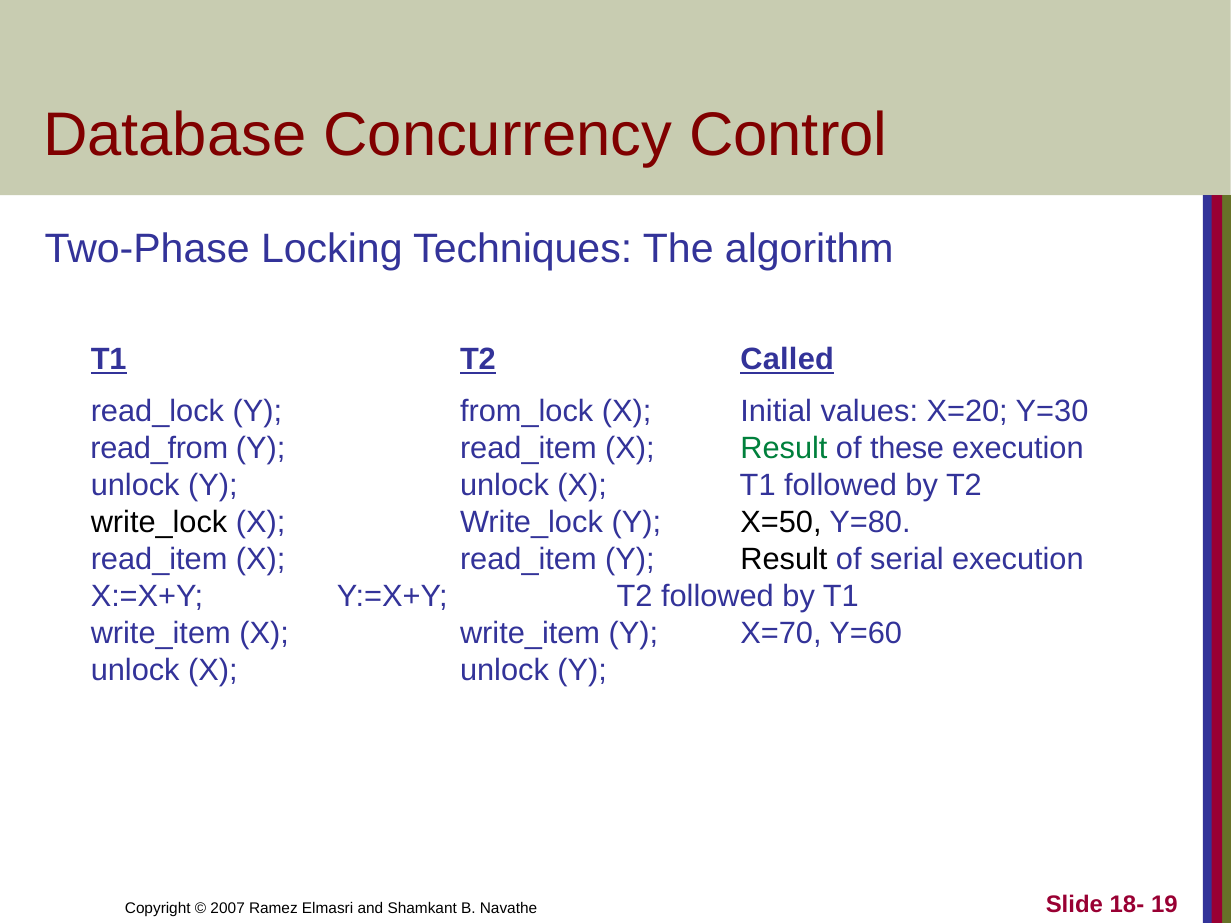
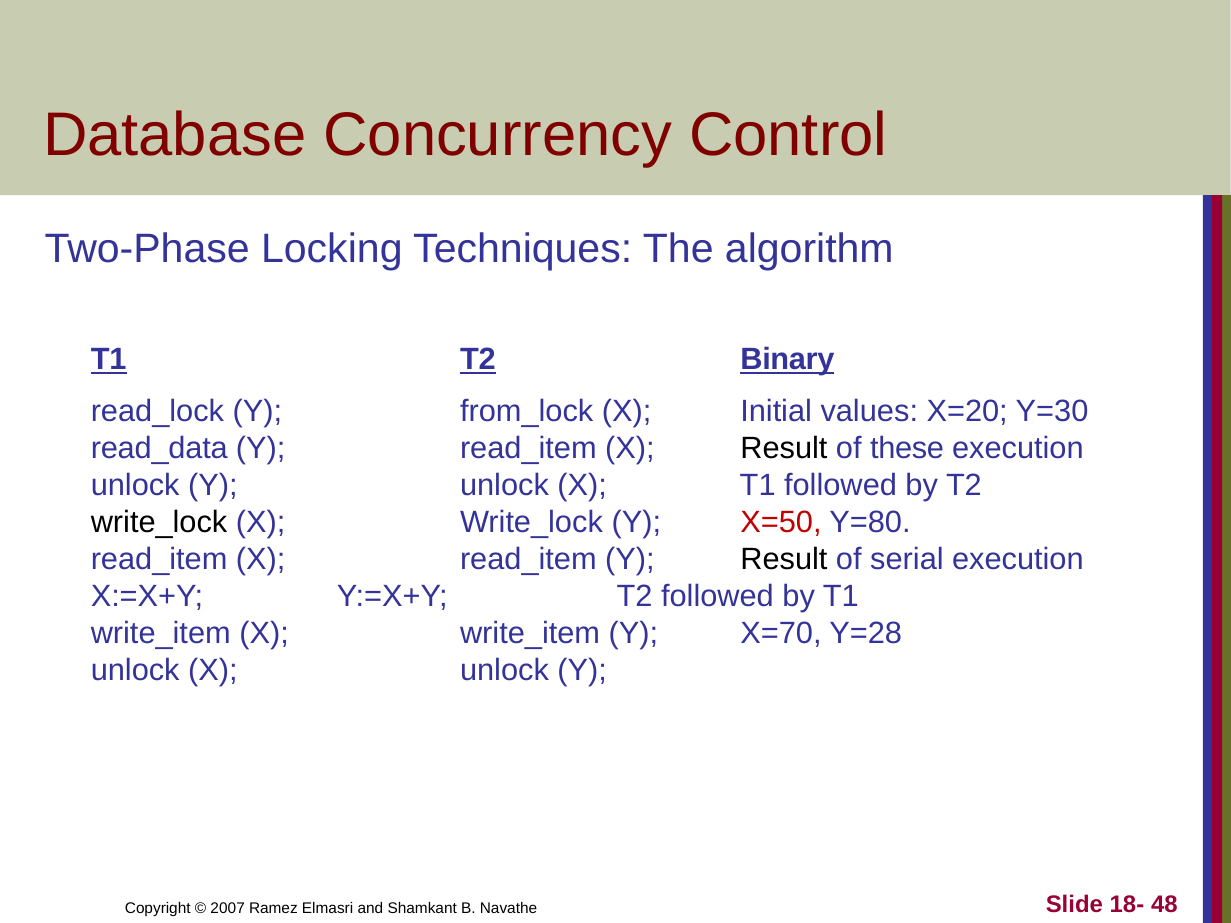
Called: Called -> Binary
read_from: read_from -> read_data
Result at (784, 448) colour: green -> black
X=50 colour: black -> red
Y=60: Y=60 -> Y=28
19: 19 -> 48
